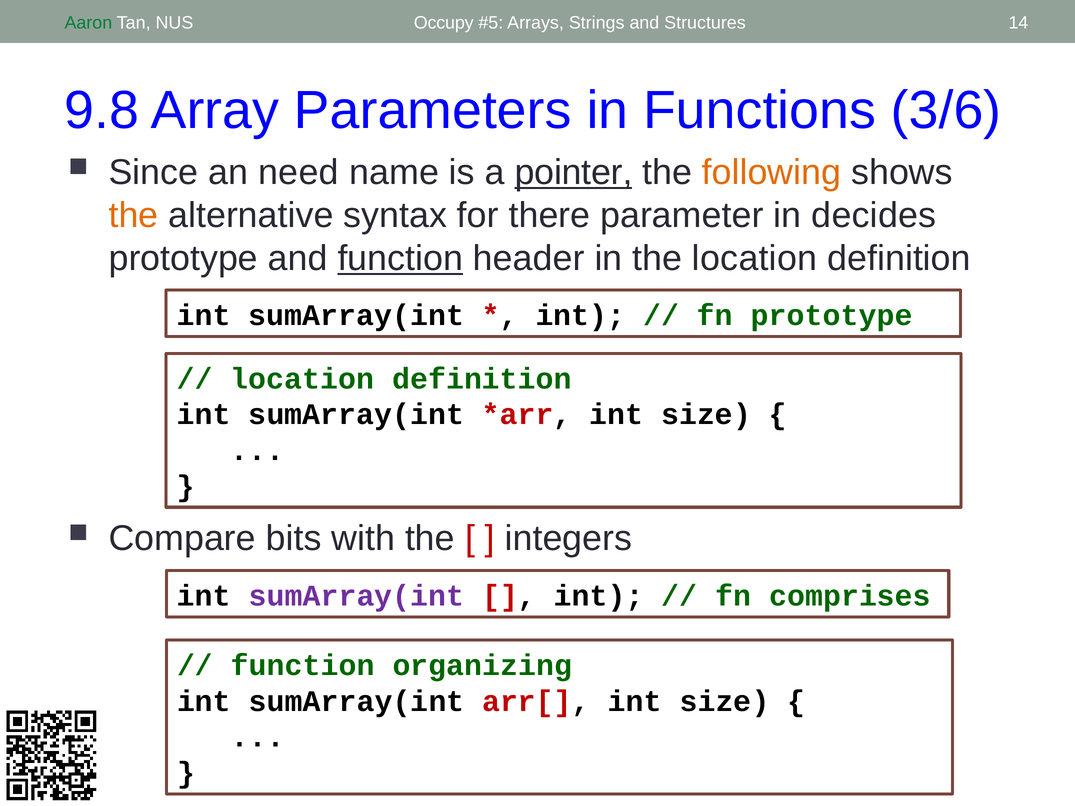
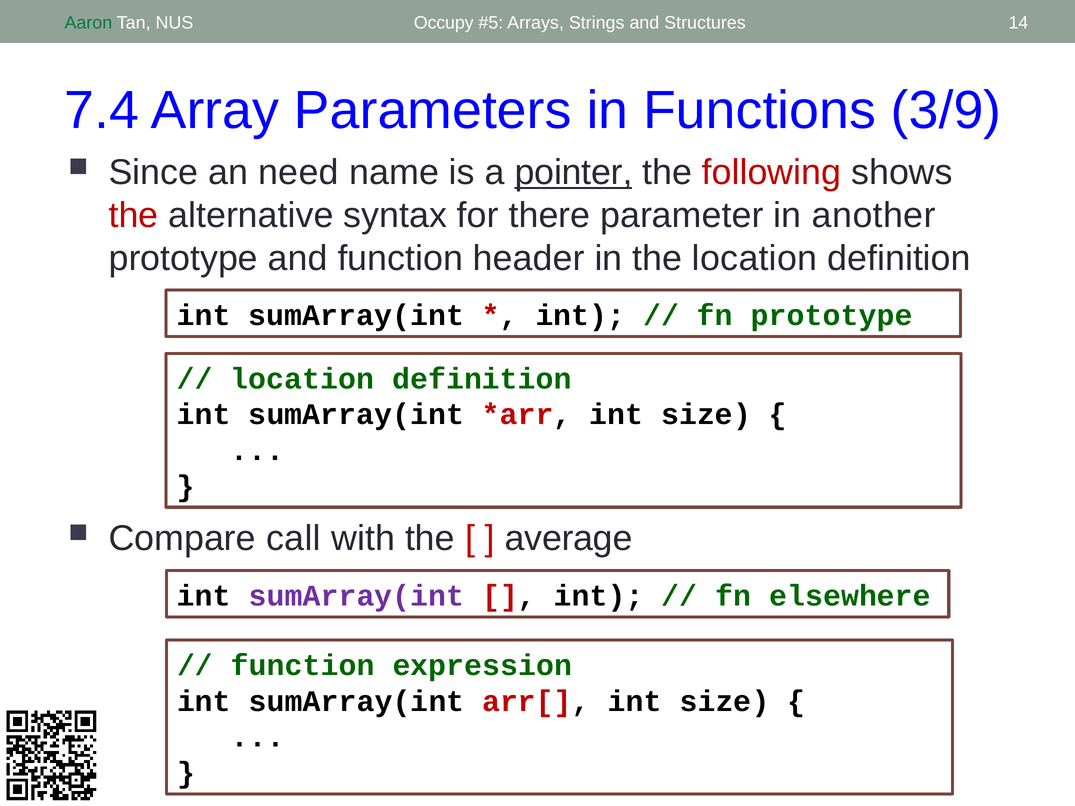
9.8: 9.8 -> 7.4
3/6: 3/6 -> 3/9
following colour: orange -> red
the at (134, 216) colour: orange -> red
decides: decides -> another
function at (400, 259) underline: present -> none
bits: bits -> call
integers: integers -> average
comprises: comprises -> elsewhere
organizing: organizing -> expression
